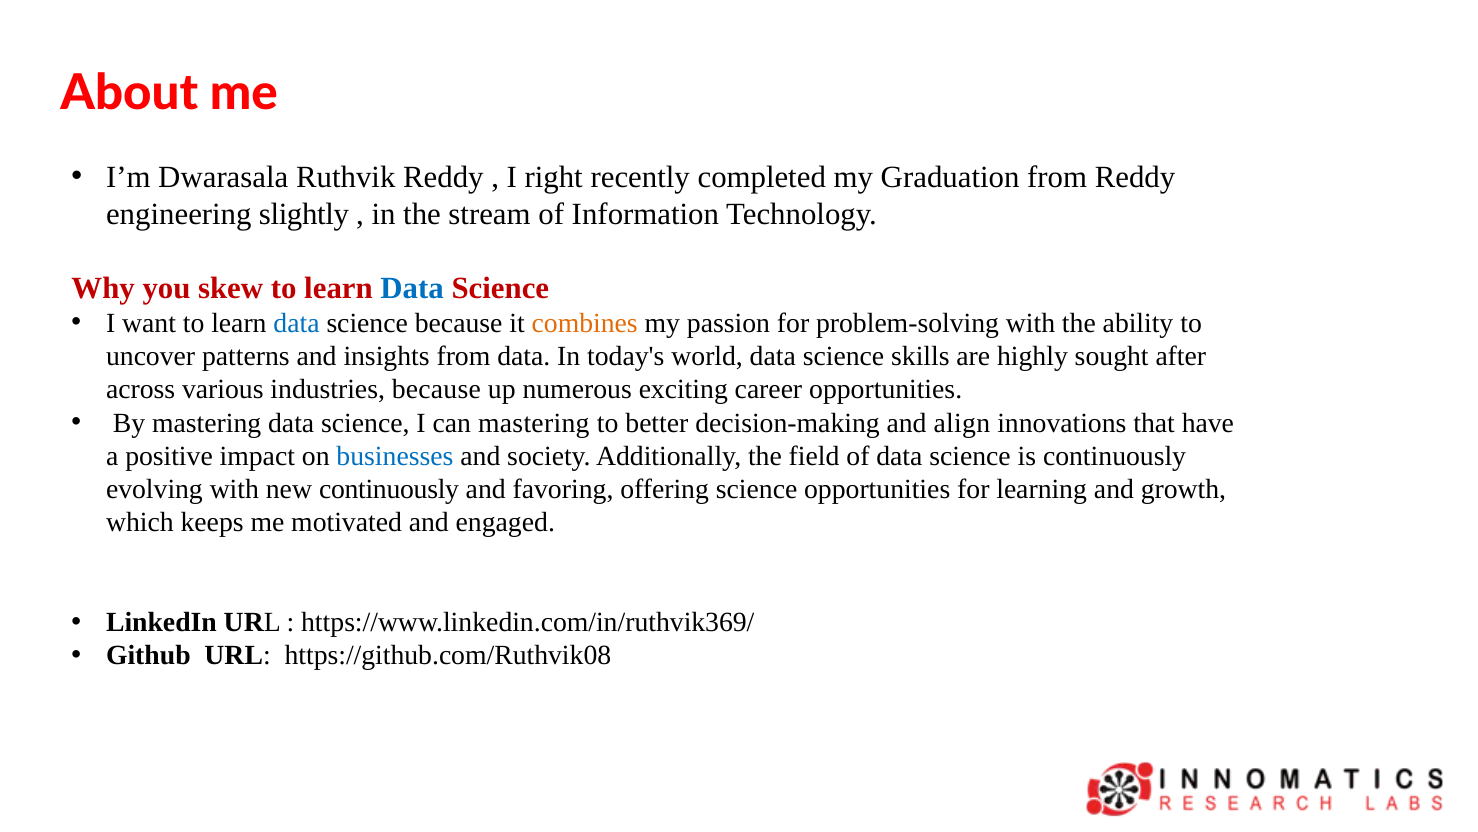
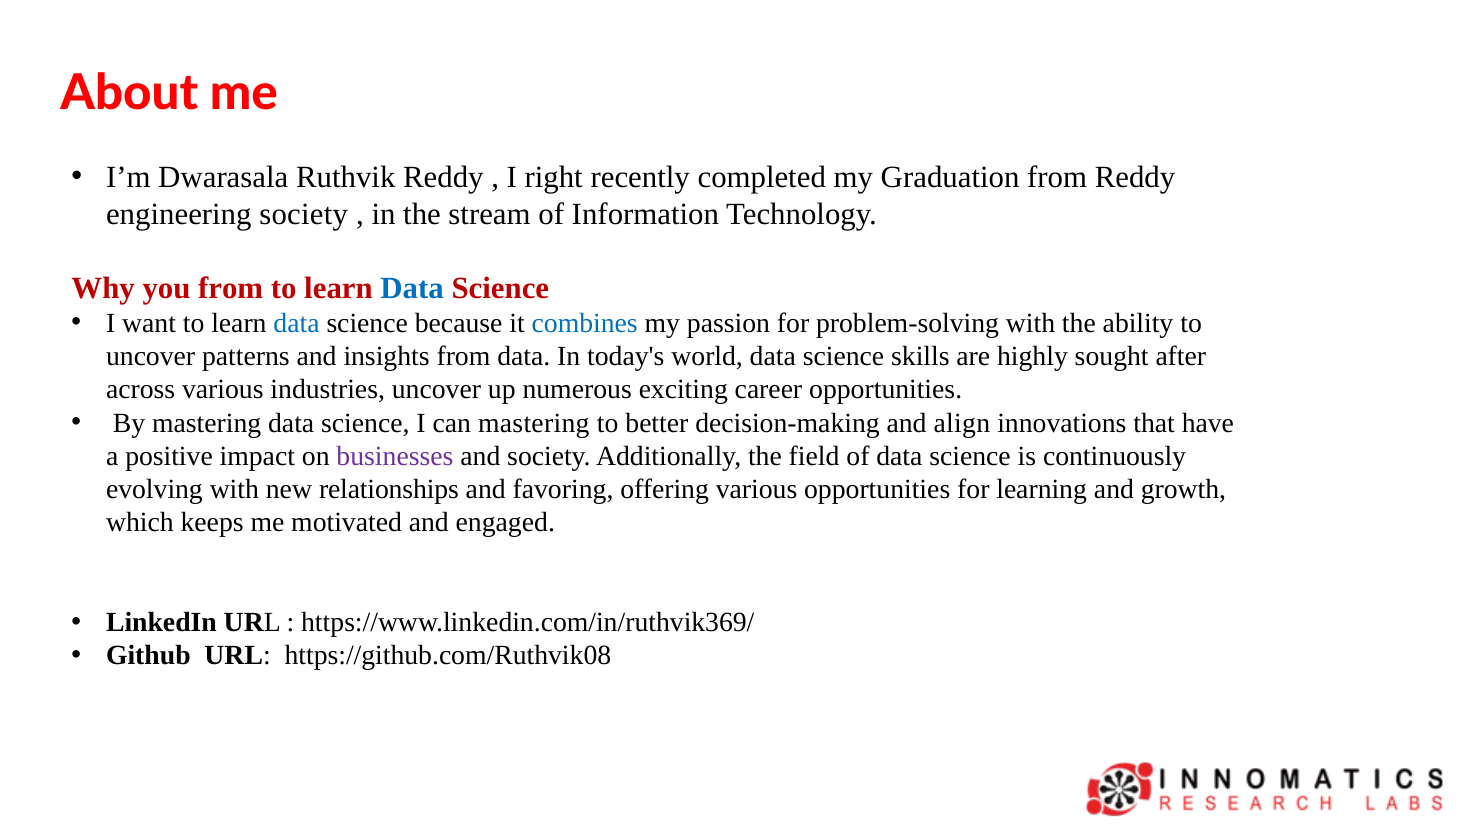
engineering slightly: slightly -> society
you skew: skew -> from
combines colour: orange -> blue
industries because: because -> uncover
businesses colour: blue -> purple
new continuously: continuously -> relationships
offering science: science -> various
